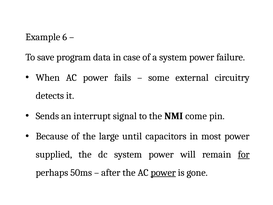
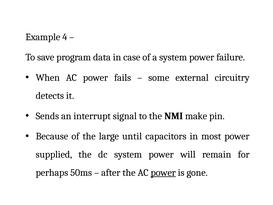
6: 6 -> 4
come: come -> make
for underline: present -> none
